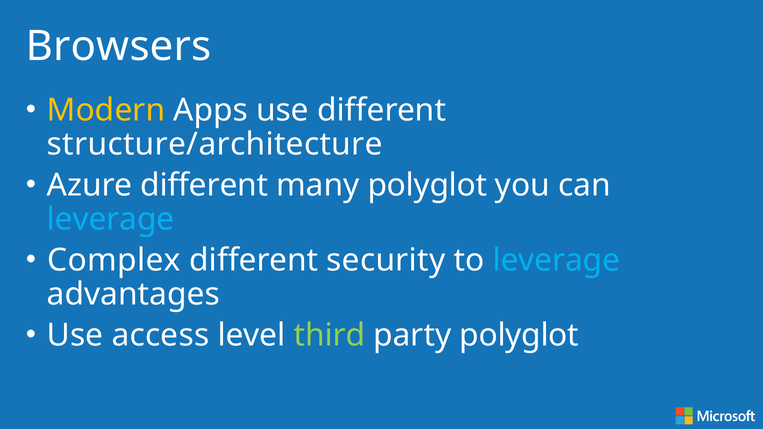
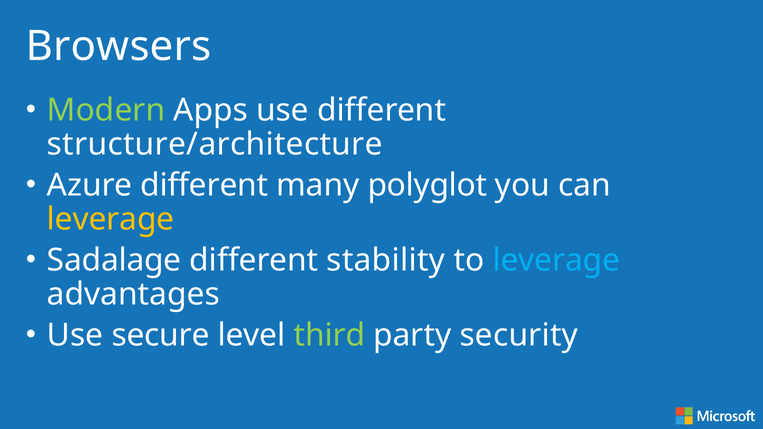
Modern colour: yellow -> light green
leverage at (111, 220) colour: light blue -> yellow
Complex: Complex -> Sadalage
security: security -> stability
access: access -> secure
party polyglot: polyglot -> security
